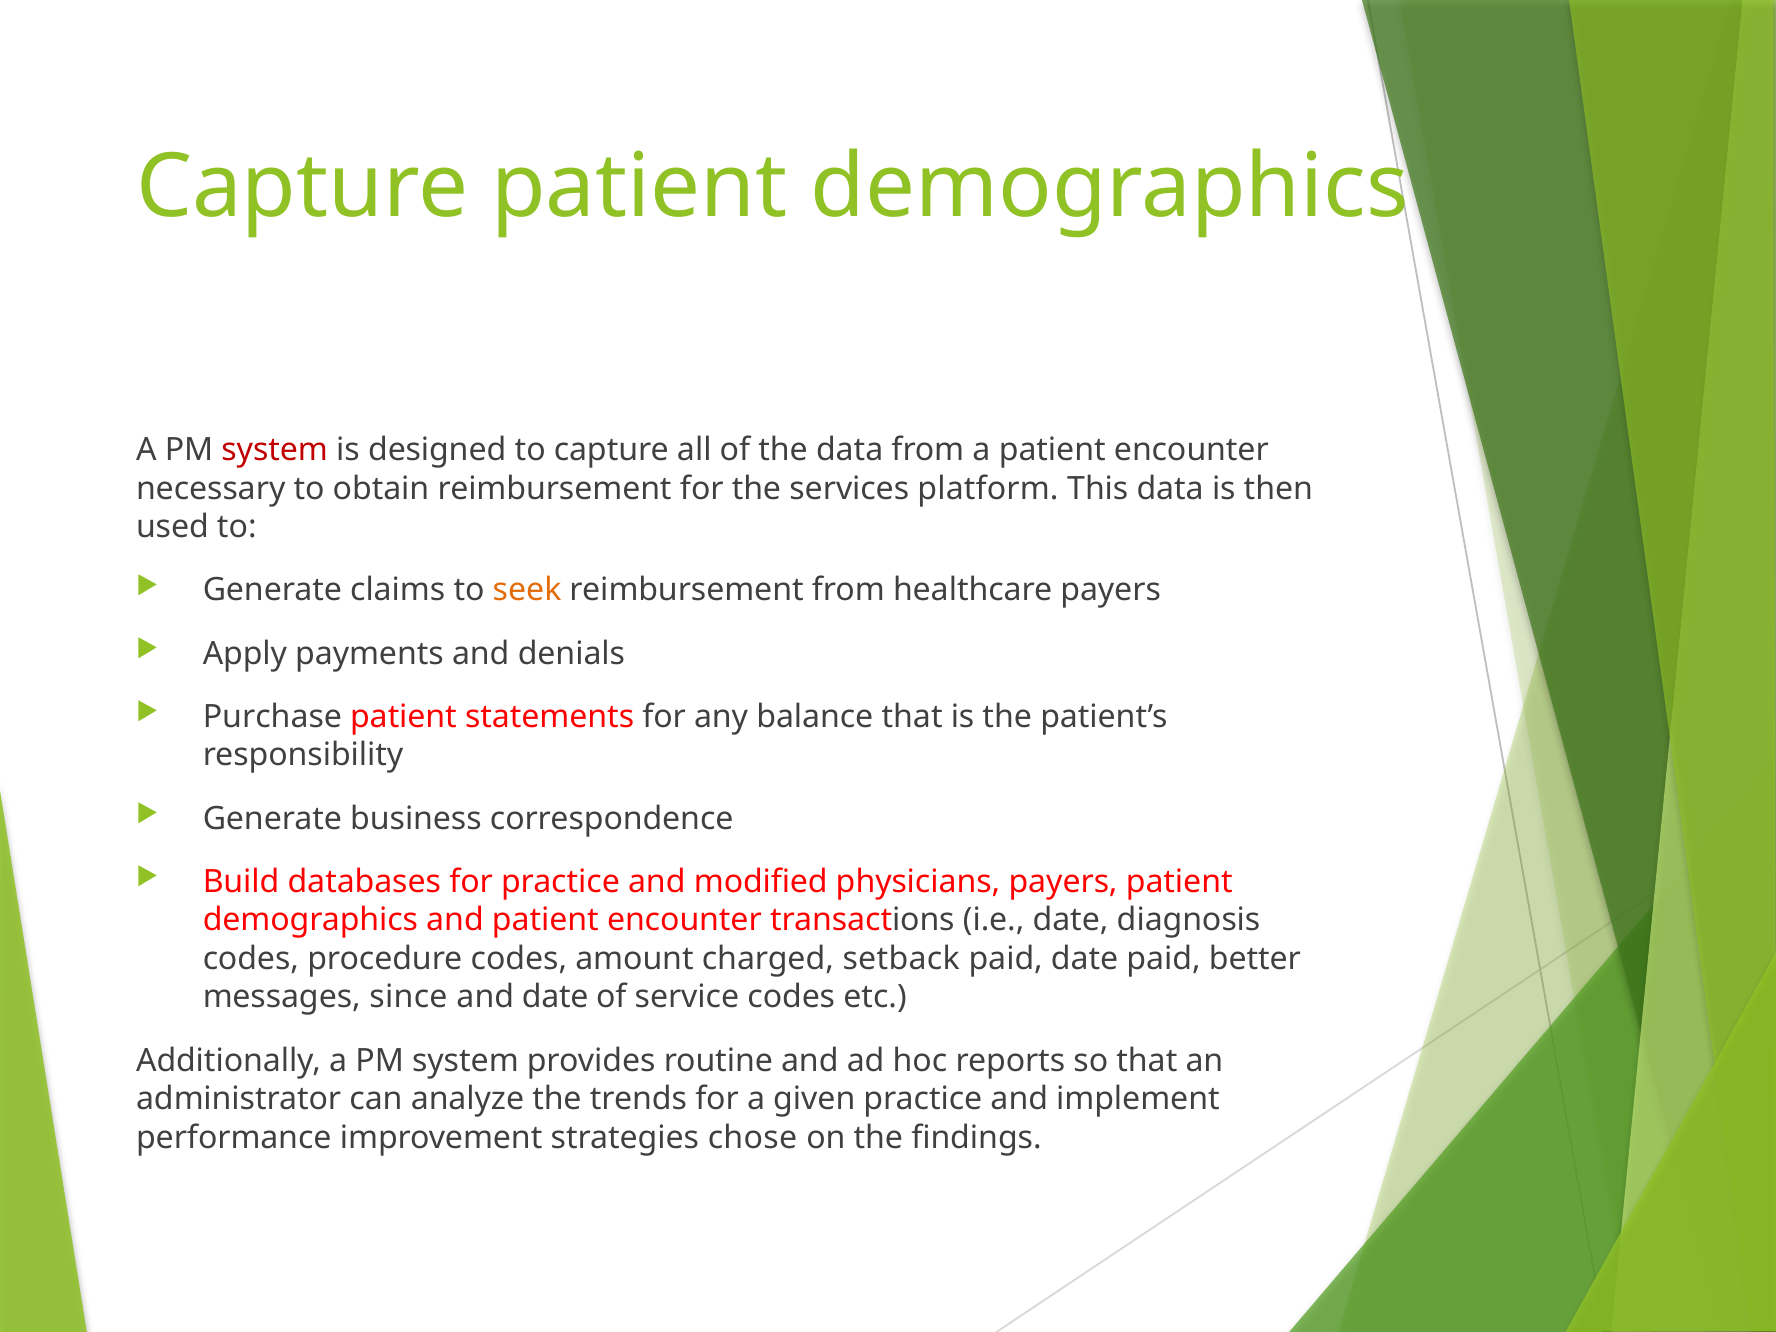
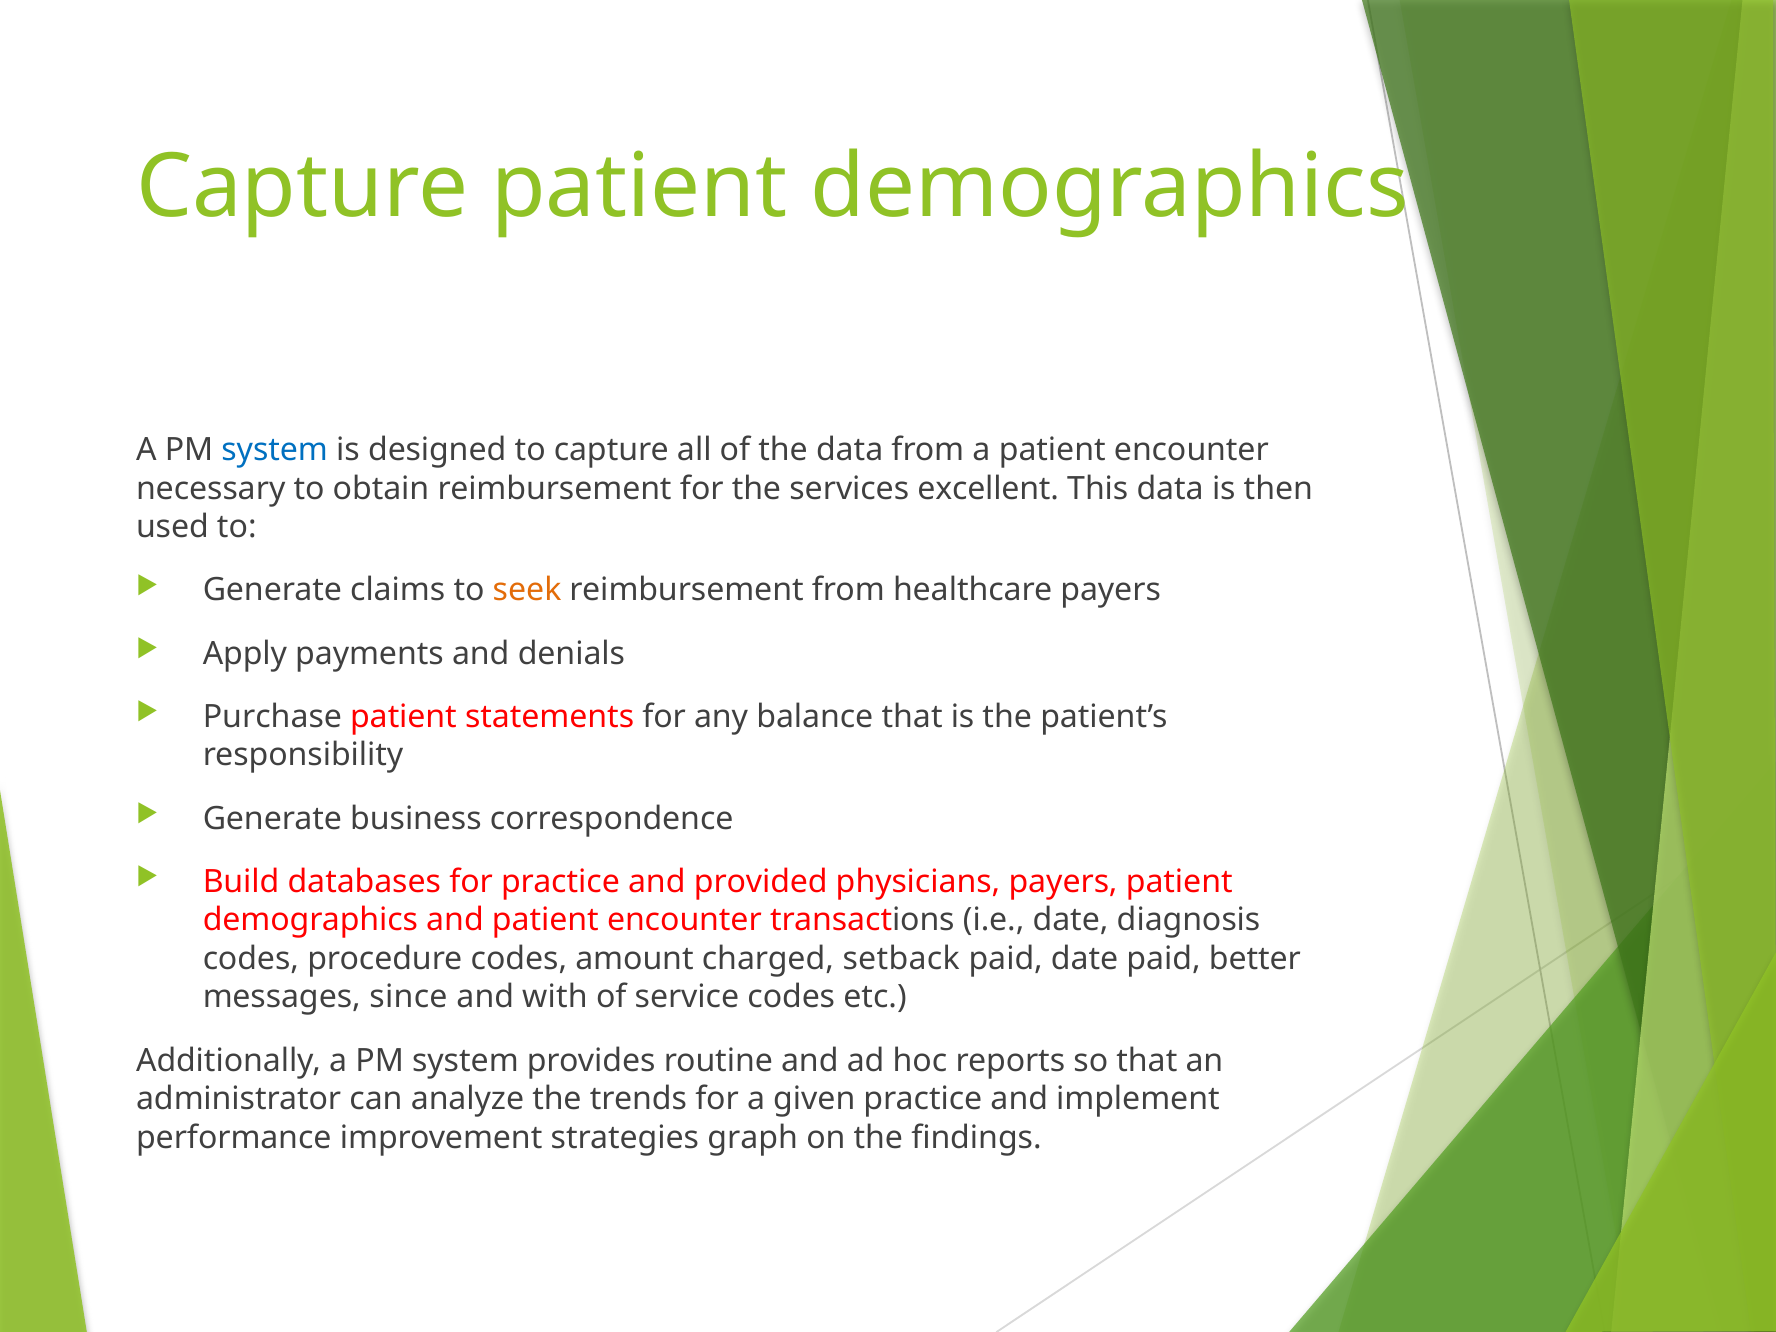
system at (275, 450) colour: red -> blue
platform: platform -> excellent
modified: modified -> provided
and date: date -> with
chose: chose -> graph
